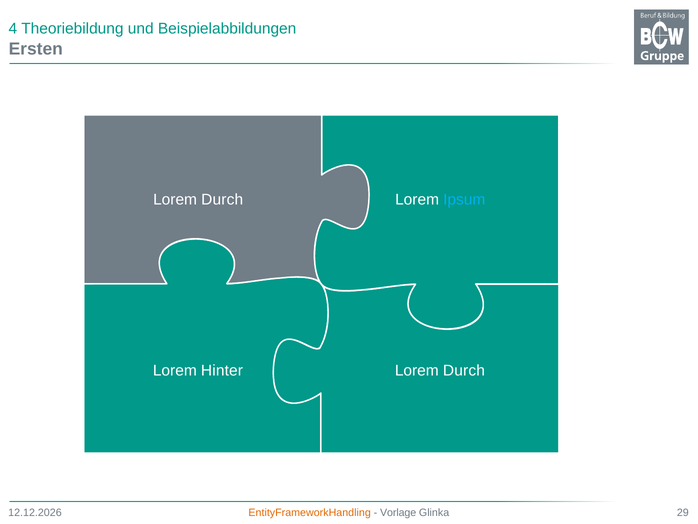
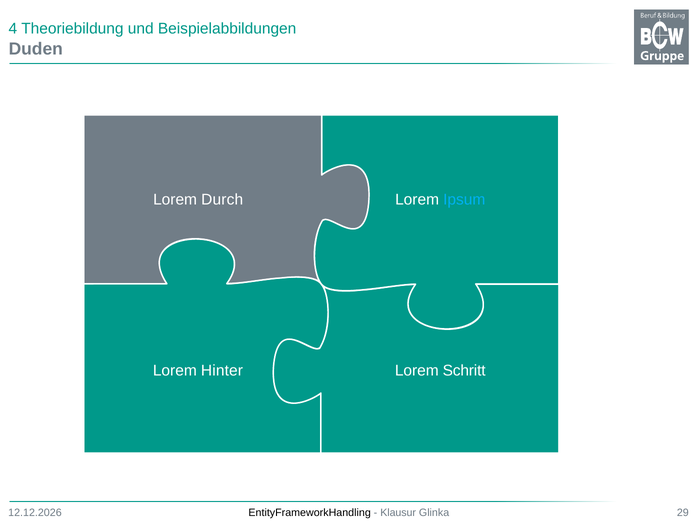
Ersten: Ersten -> Duden
Durch at (464, 370): Durch -> Schritt
EntityFrameworkHandling colour: orange -> black
Vorlage: Vorlage -> Klausur
